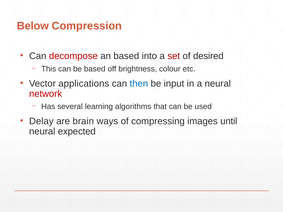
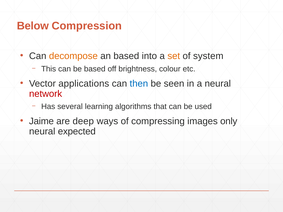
decompose colour: red -> orange
set colour: red -> orange
desired: desired -> system
input: input -> seen
Delay: Delay -> Jaime
brain: brain -> deep
until: until -> only
